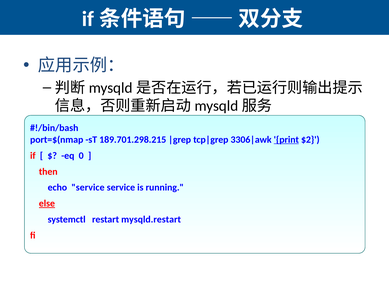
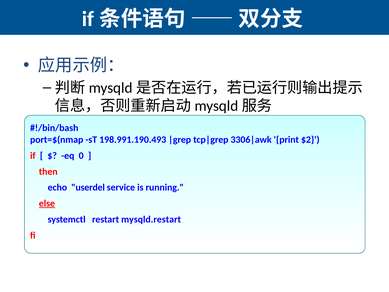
189.701.298.215: 189.701.298.215 -> 198.991.190.493
print underline: present -> none
echo service: service -> userdel
